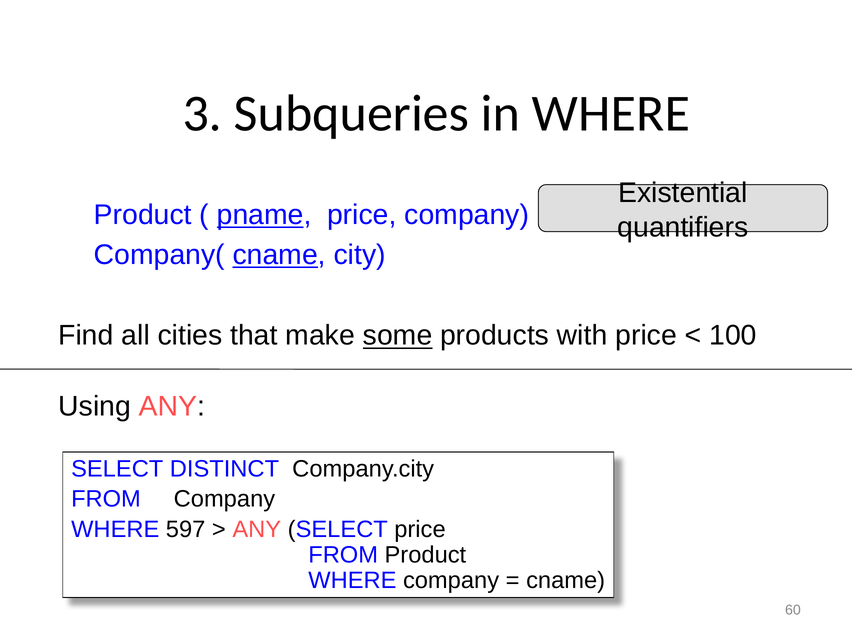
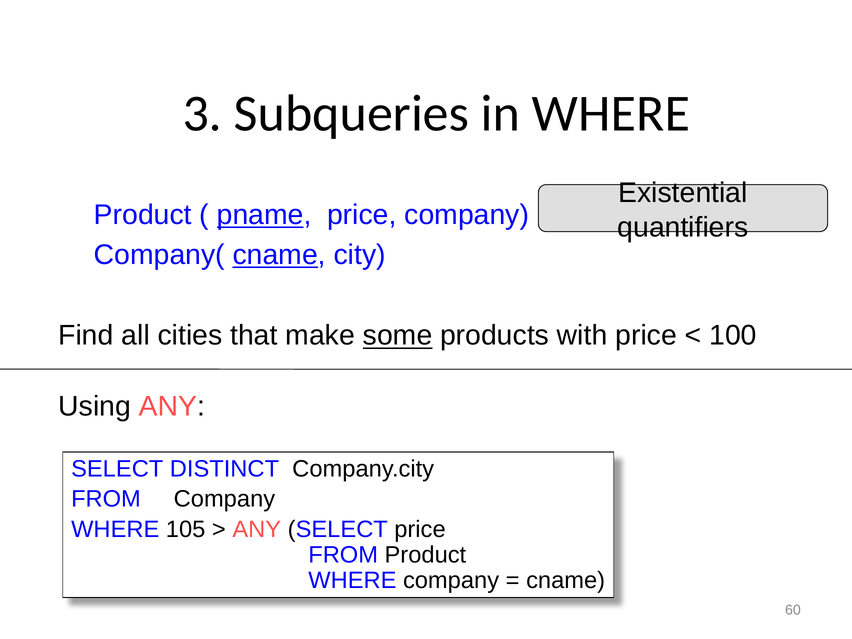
597: 597 -> 105
